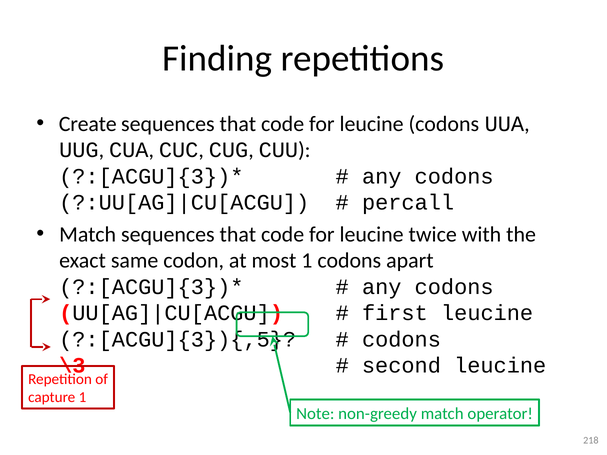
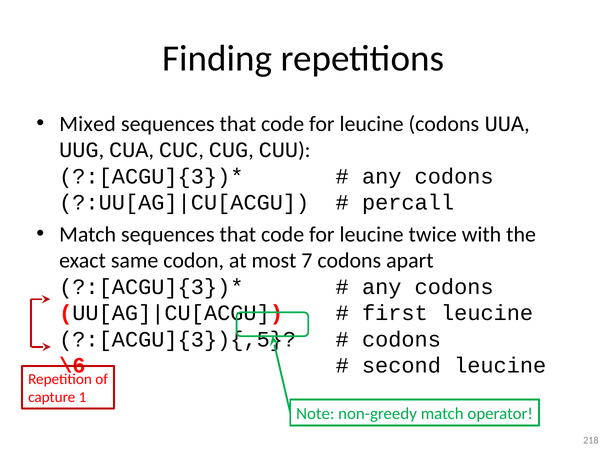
Create: Create -> Mixed
most 1: 1 -> 7
\3: \3 -> \6
